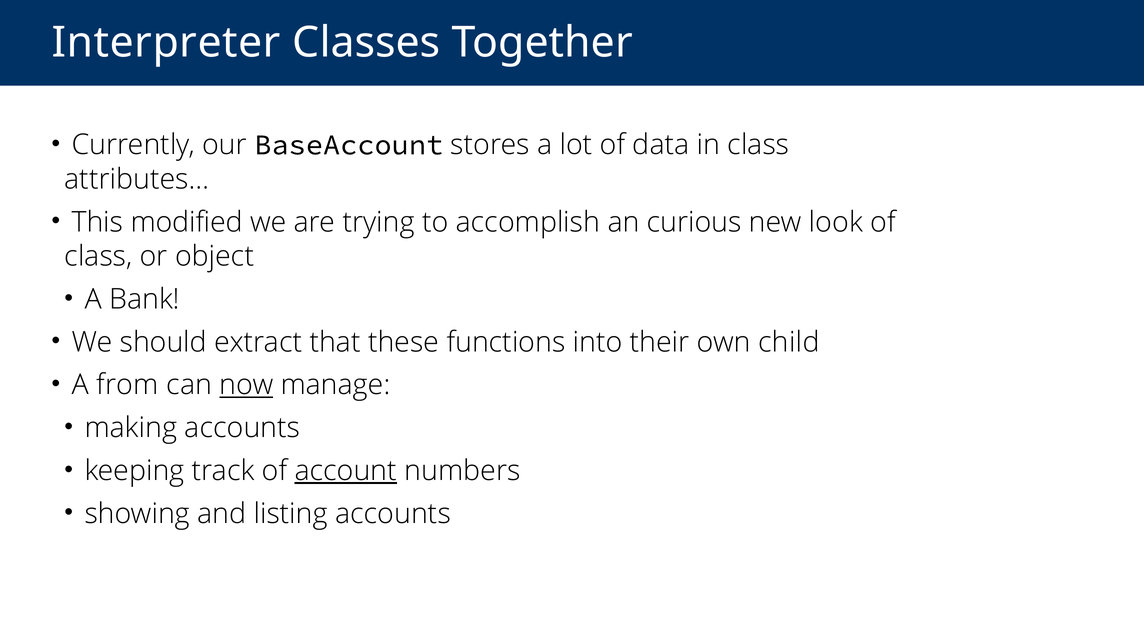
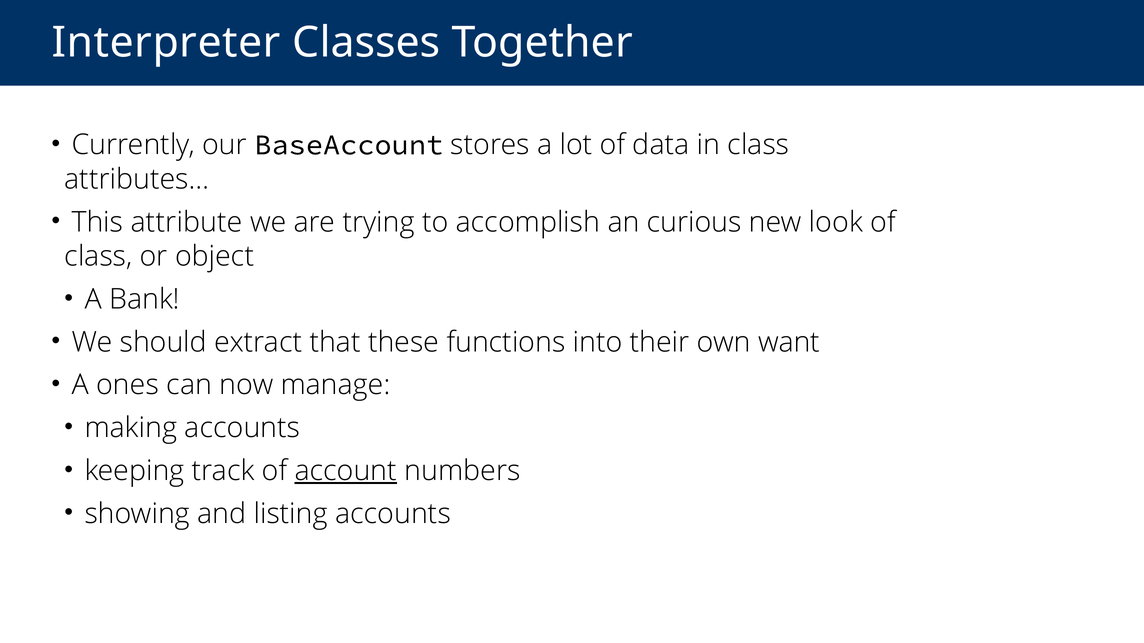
modified: modified -> attribute
child: child -> want
from: from -> ones
now underline: present -> none
